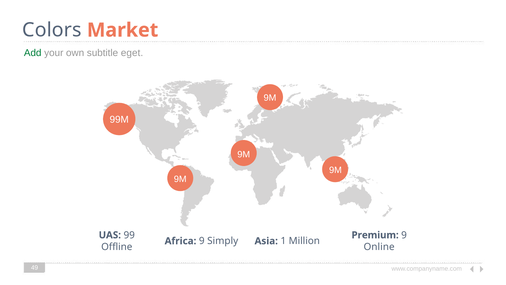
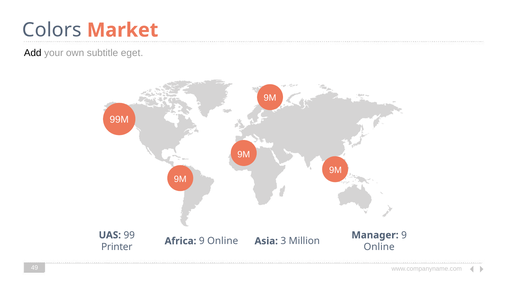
Add colour: green -> black
Offline: Offline -> Printer
Africa 9 Simply: Simply -> Online
1: 1 -> 3
Premium: Premium -> Manager
